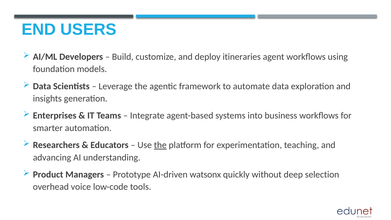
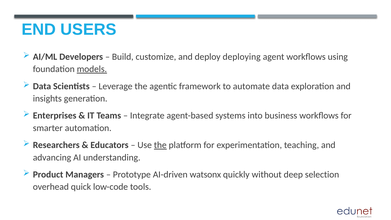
itineraries: itineraries -> deploying
models underline: none -> present
voice: voice -> quick
